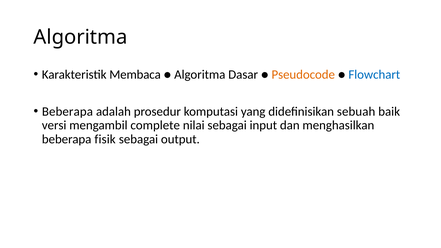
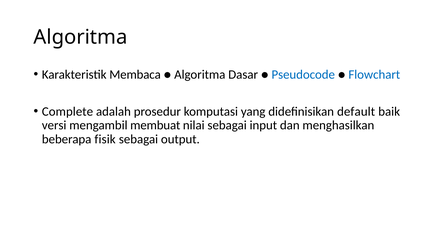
Pseudocode colour: orange -> blue
Beberapa at (67, 112): Beberapa -> Complete
sebuah: sebuah -> default
complete: complete -> membuat
